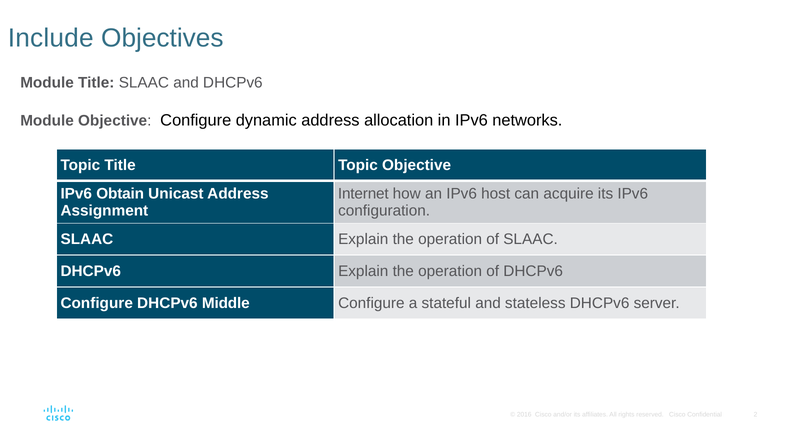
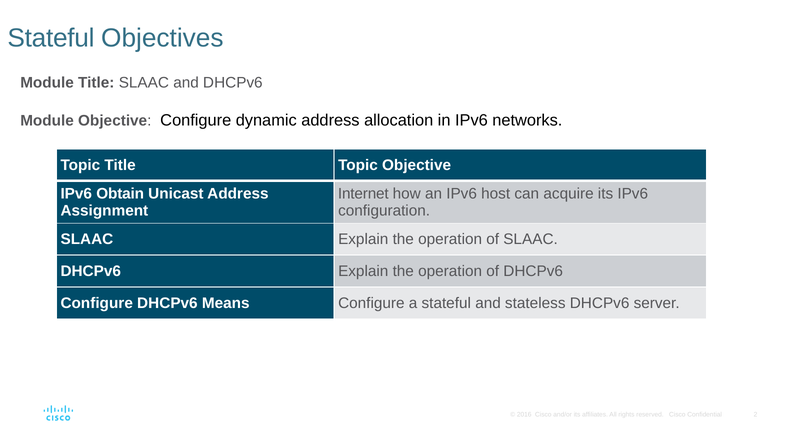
Include at (51, 38): Include -> Stateful
Middle: Middle -> Means
